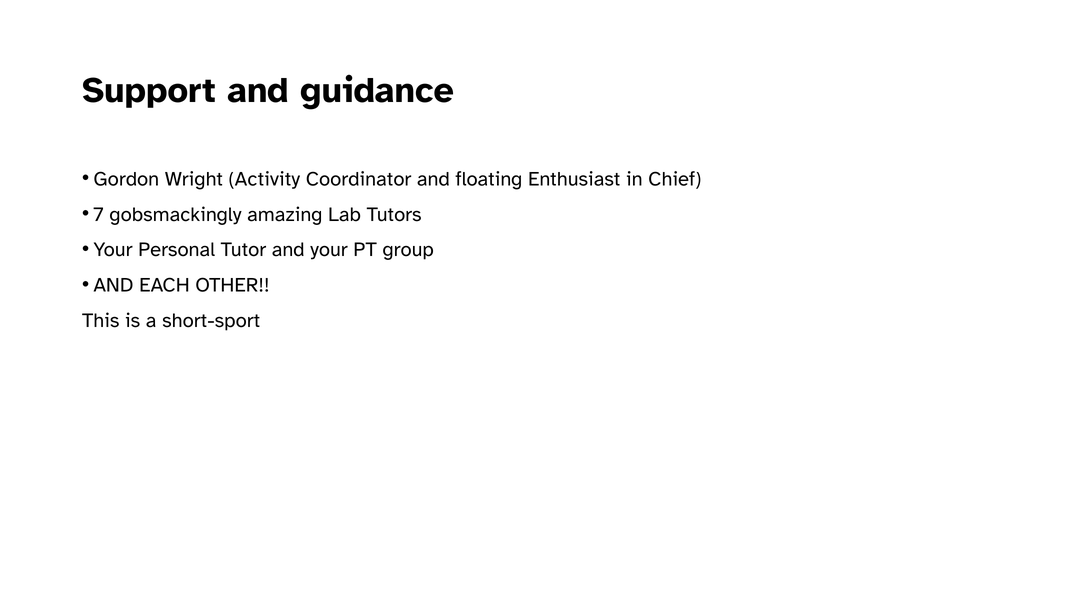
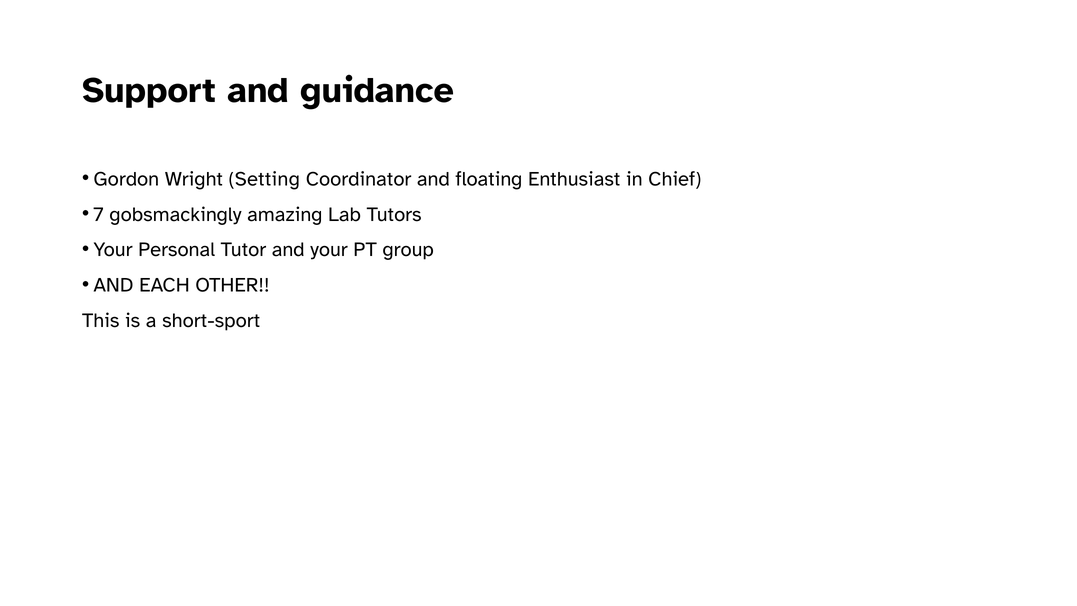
Activity: Activity -> Setting
